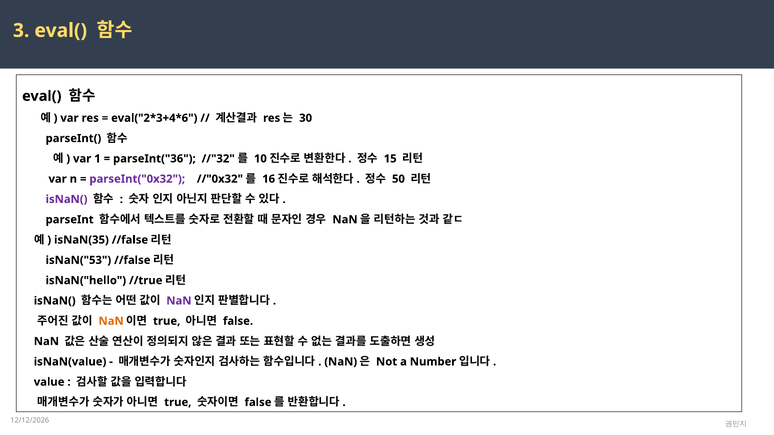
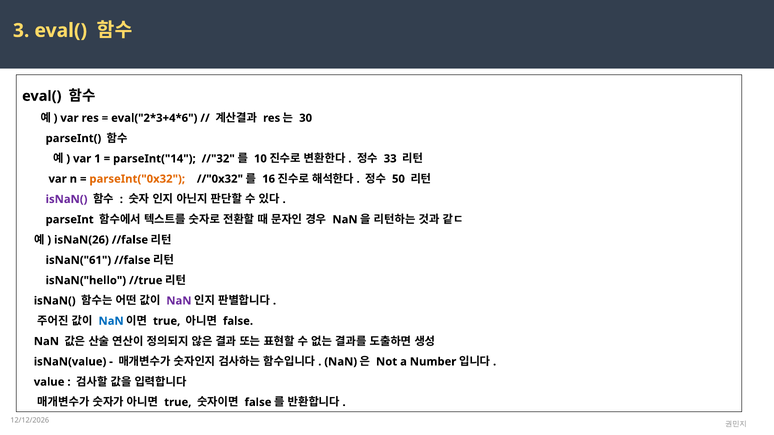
parseInt("36: parseInt("36 -> parseInt("14
15: 15 -> 33
parseInt("0x32 colour: purple -> orange
isNaN(35: isNaN(35 -> isNaN(26
isNaN("53: isNaN("53 -> isNaN("61
NaN at (111, 321) colour: orange -> blue
